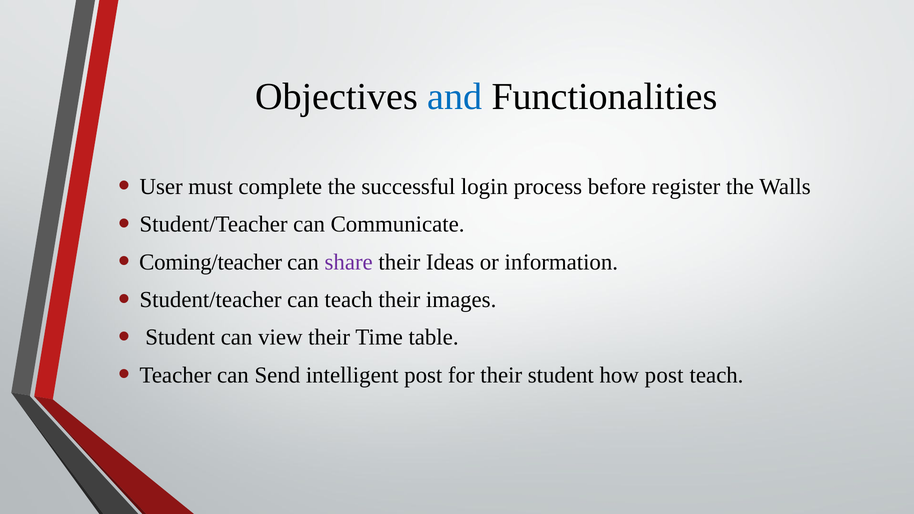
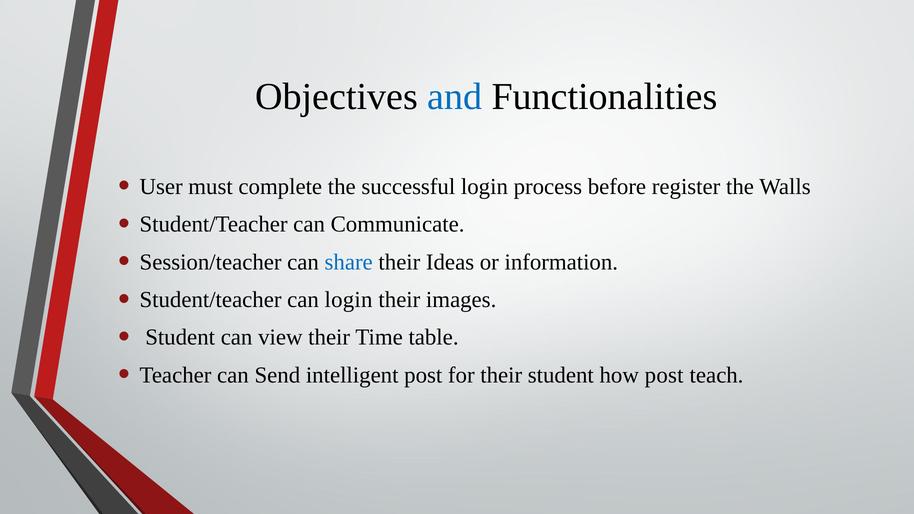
Coming/teacher: Coming/teacher -> Session/teacher
share colour: purple -> blue
can teach: teach -> login
